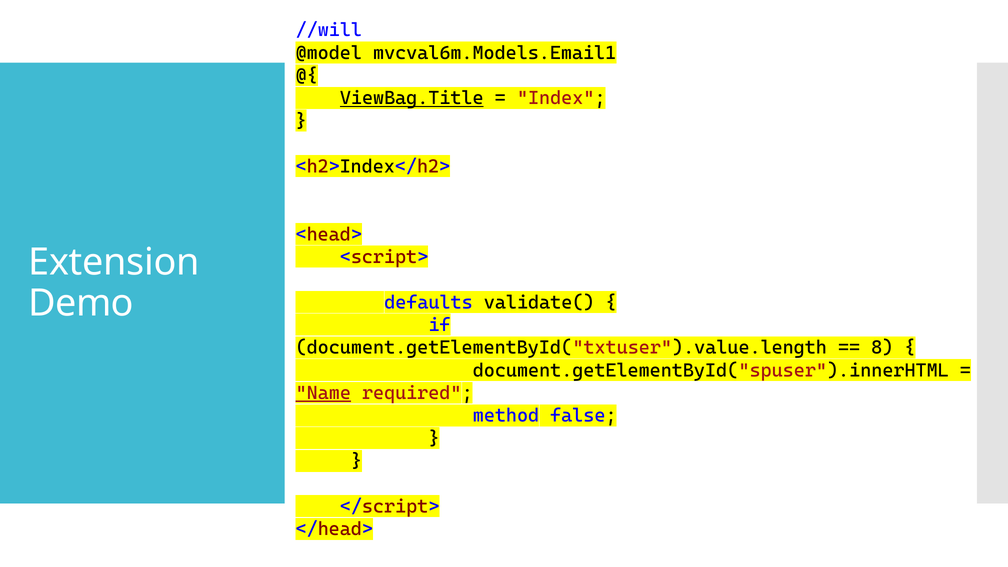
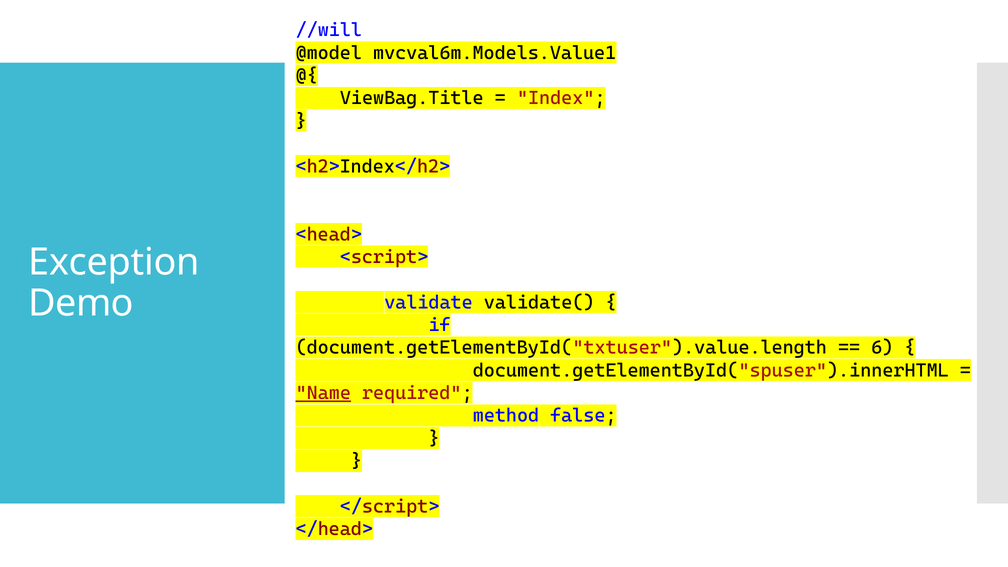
mvcval6m.Models.Email1: mvcval6m.Models.Email1 -> mvcval6m.Models.Value1
ViewBag.Title underline: present -> none
Extension: Extension -> Exception
defaults: defaults -> validate
8: 8 -> 6
